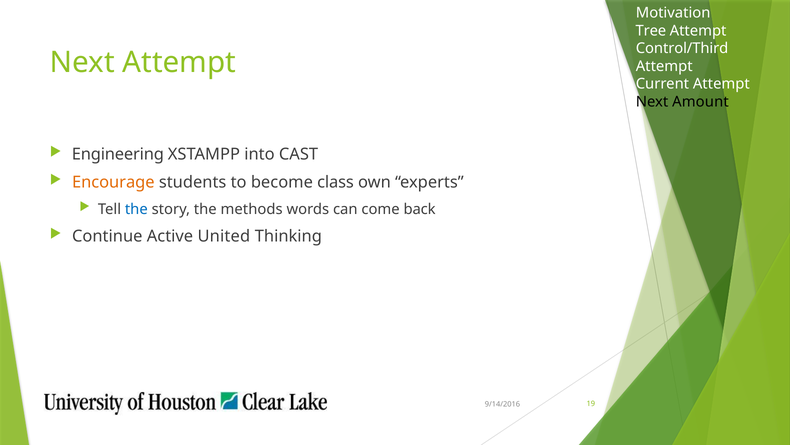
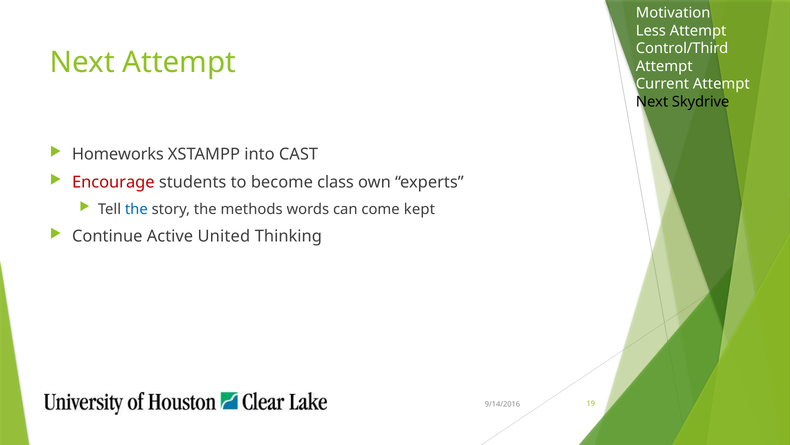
Tree: Tree -> Less
Amount: Amount -> Skydrive
Engineering: Engineering -> Homeworks
Encourage colour: orange -> red
back: back -> kept
